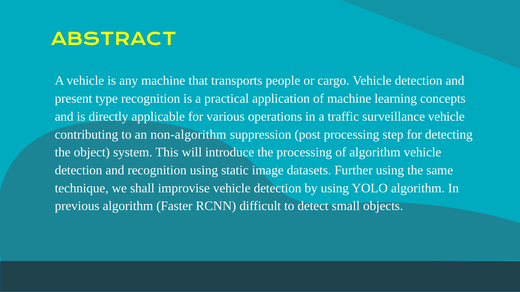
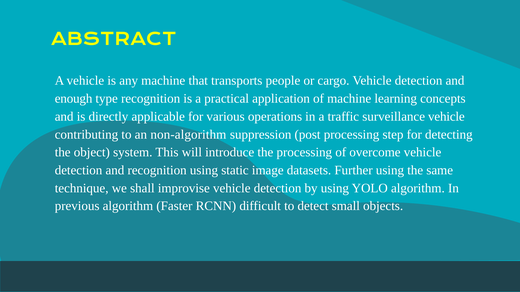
present: present -> enough
of algorithm: algorithm -> overcome
